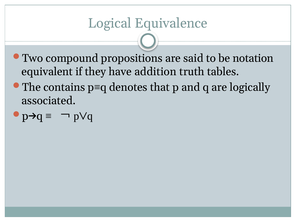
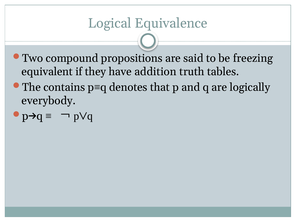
notation: notation -> freezing
associated: associated -> everybody
